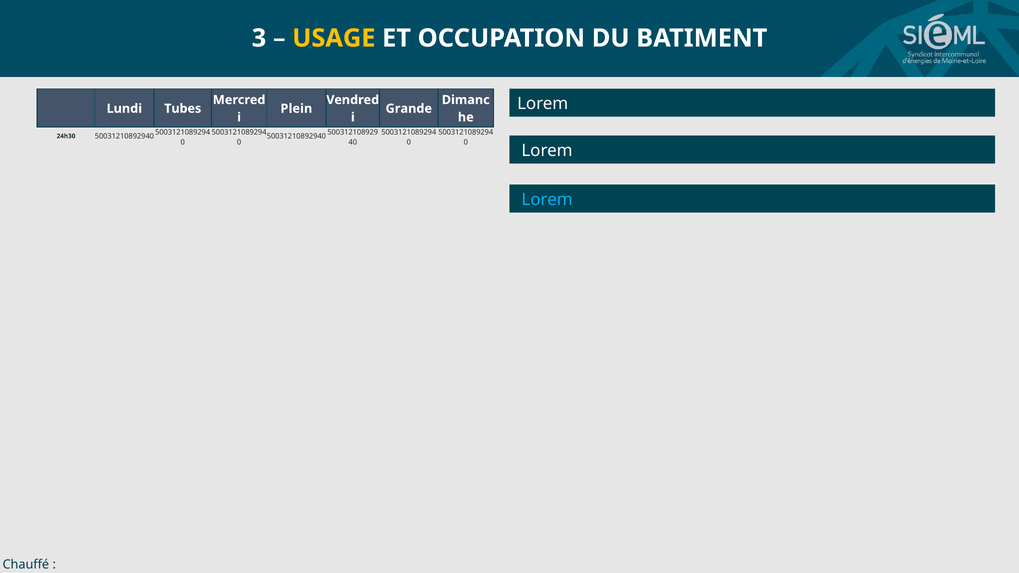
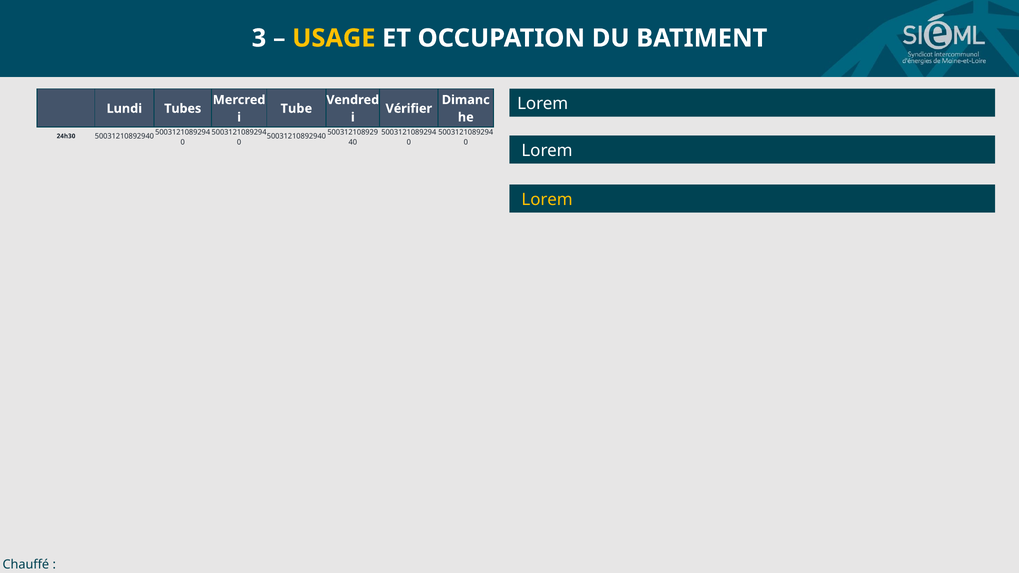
Plein: Plein -> Tube
Grande: Grande -> Vérifier
Lorem at (547, 200) colour: light blue -> yellow
